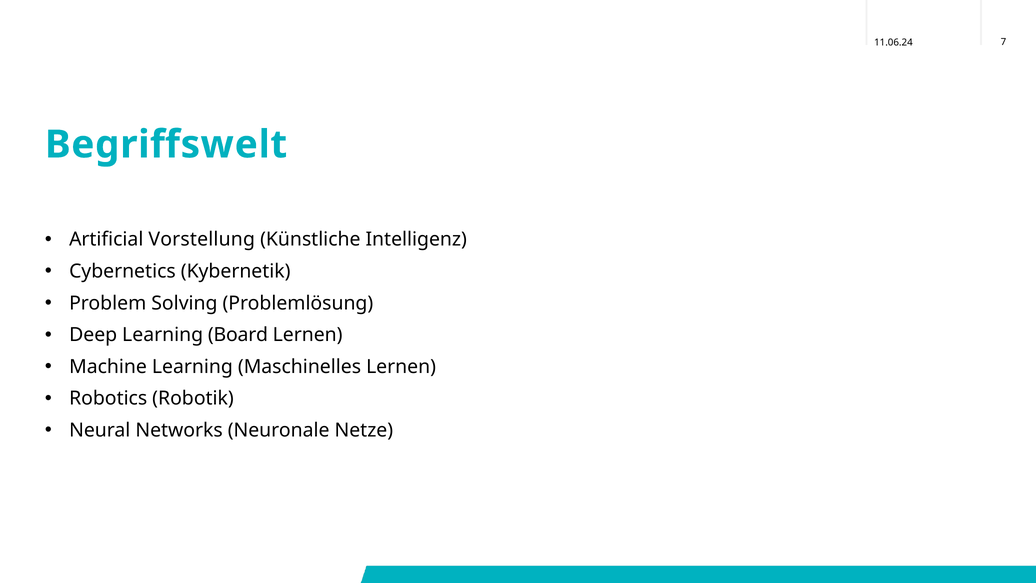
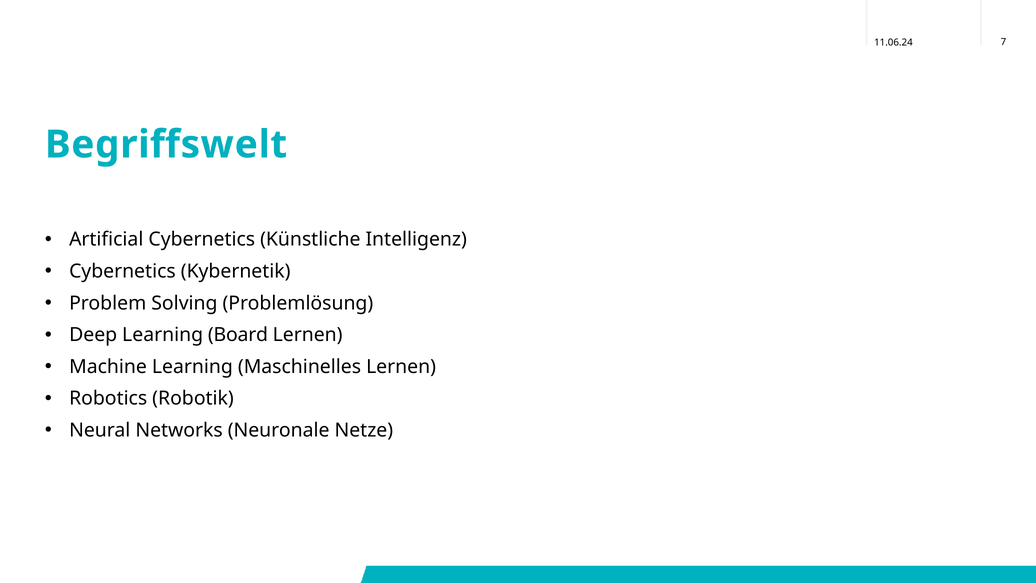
Artificial Vorstellung: Vorstellung -> Cybernetics
